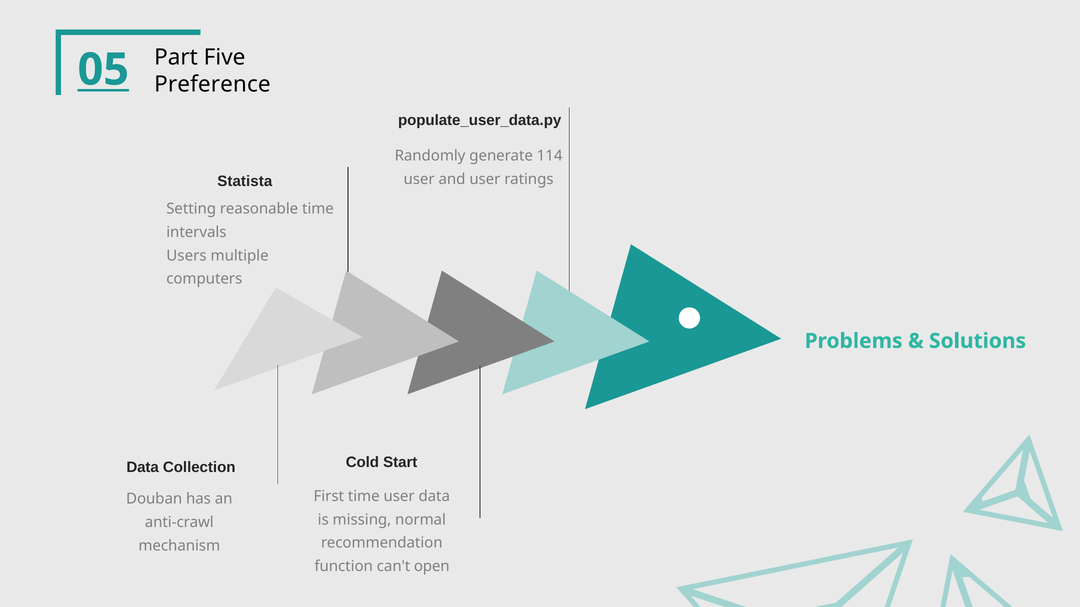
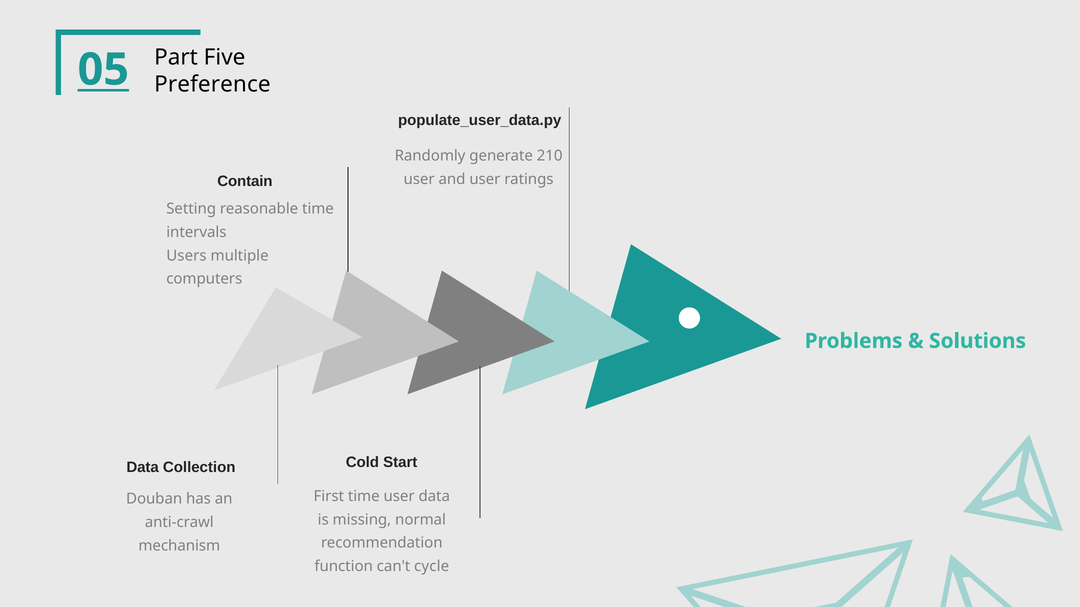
114: 114 -> 210
Statista: Statista -> Contain
open: open -> cycle
